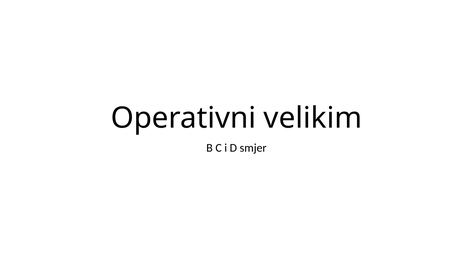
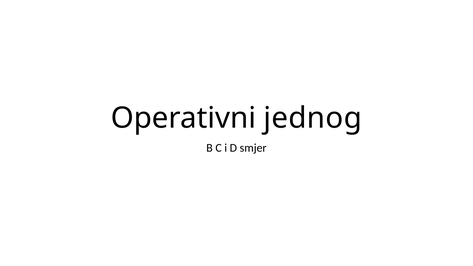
velikim: velikim -> jednog
